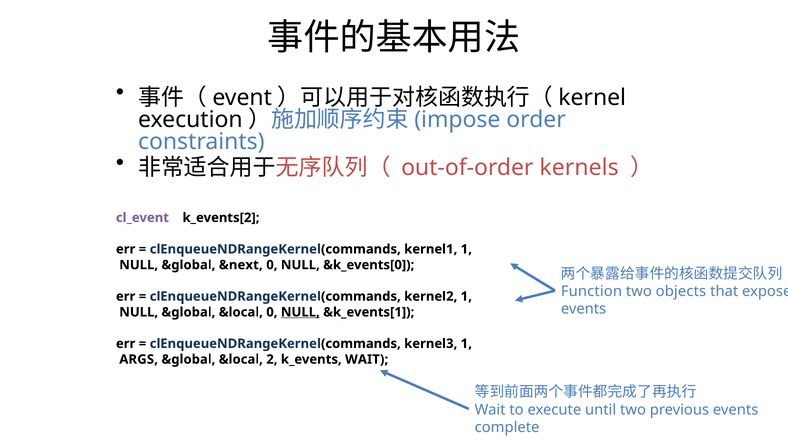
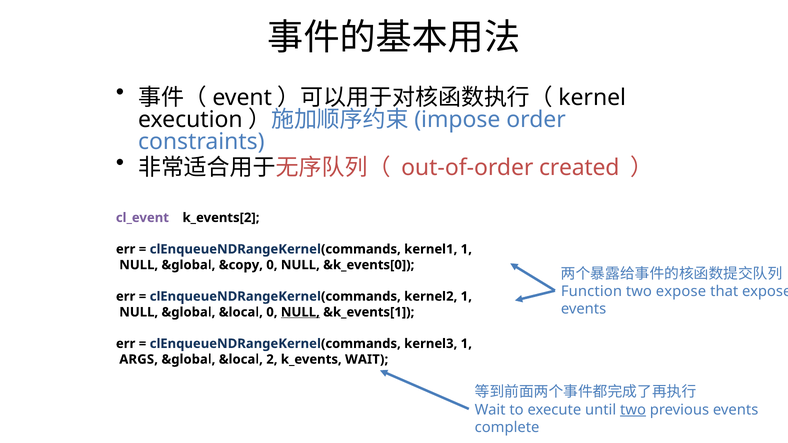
kernels: kernels -> created
&next: &next -> &copy
two objects: objects -> expose
two at (633, 410) underline: none -> present
